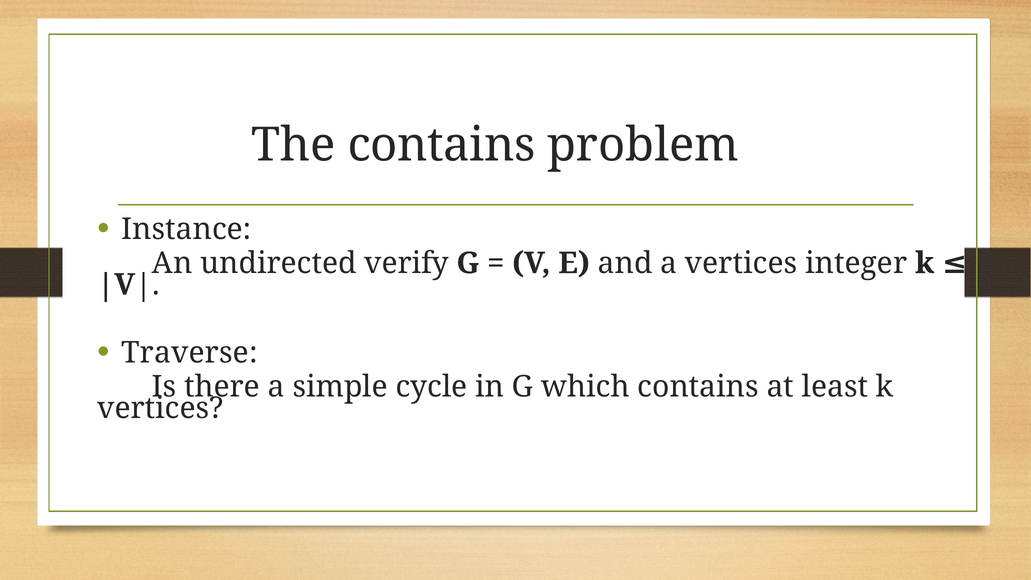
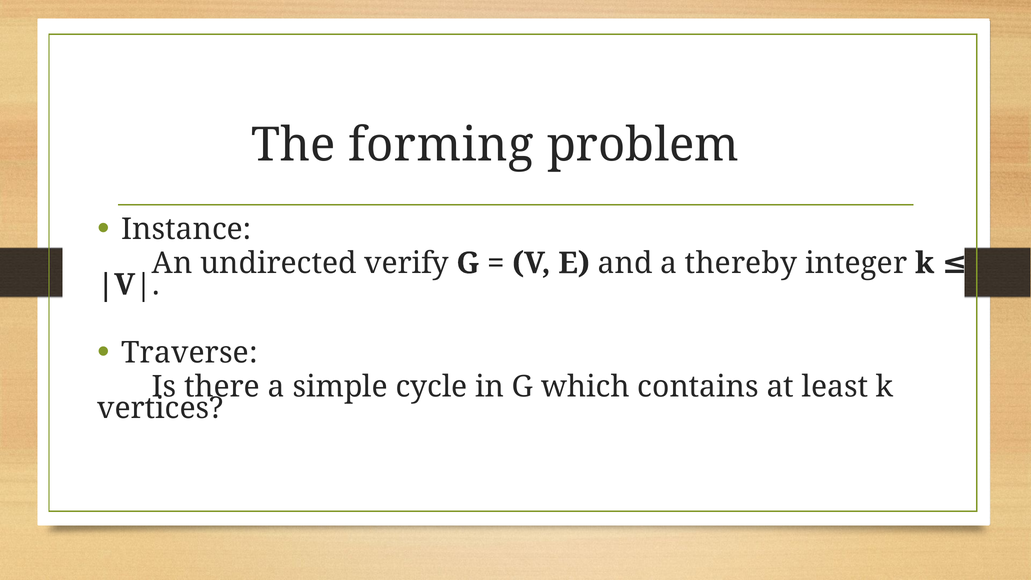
The contains: contains -> forming
a vertices: vertices -> thereby
